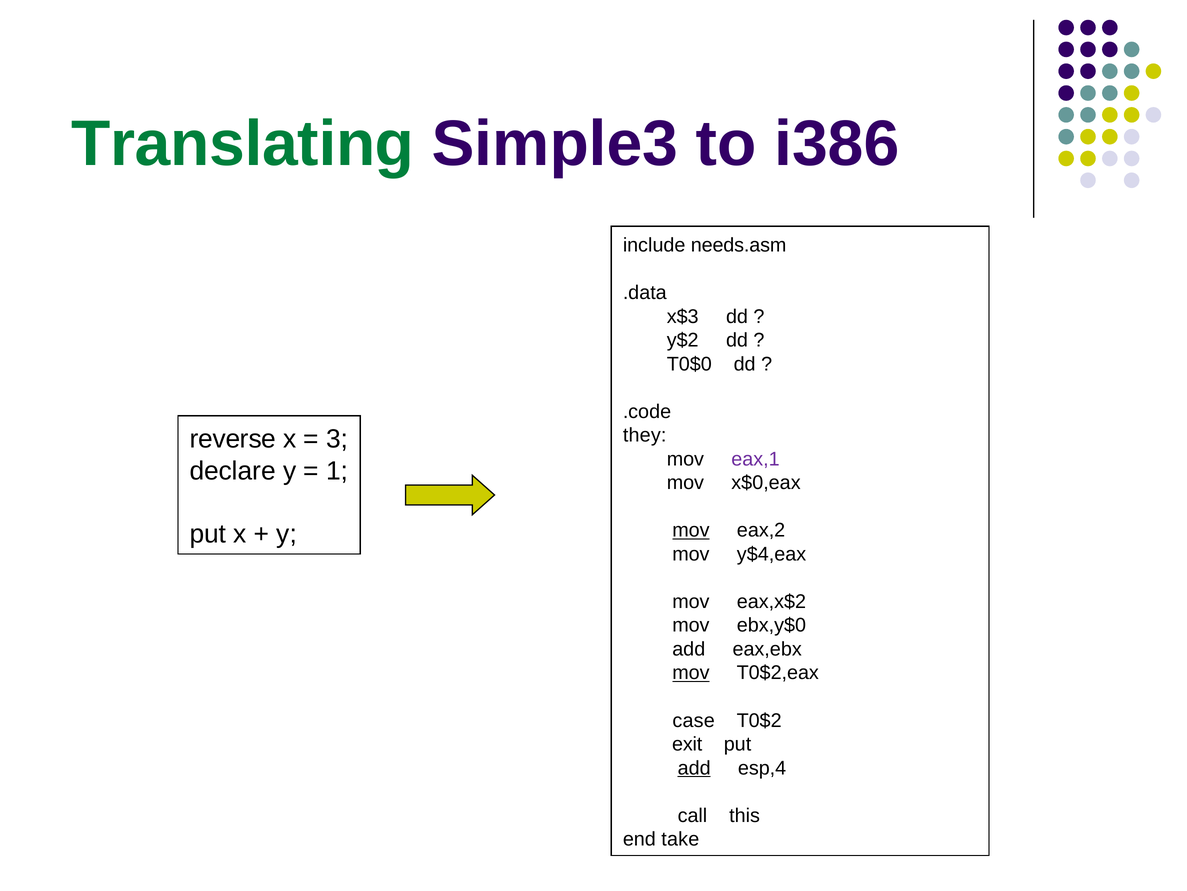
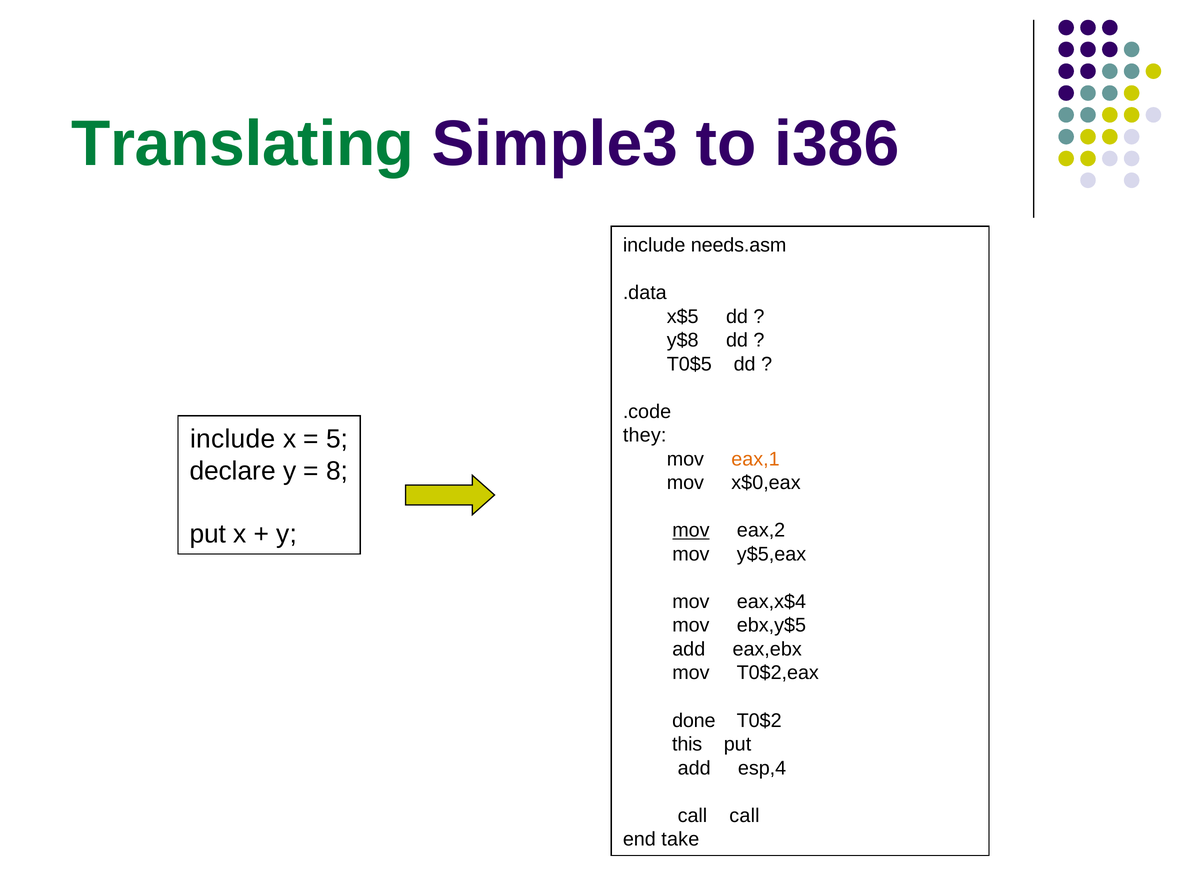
x$3: x$3 -> x$5
y$2: y$2 -> y$8
T0$0: T0$0 -> T0$5
reverse at (233, 439): reverse -> include
3: 3 -> 5
eax,1 colour: purple -> orange
1: 1 -> 8
y$4,eax: y$4,eax -> y$5,eax
eax,x$2: eax,x$2 -> eax,x$4
ebx,y$0: ebx,y$0 -> ebx,y$5
mov at (691, 672) underline: present -> none
case: case -> done
exit: exit -> this
add at (694, 767) underline: present -> none
call this: this -> call
